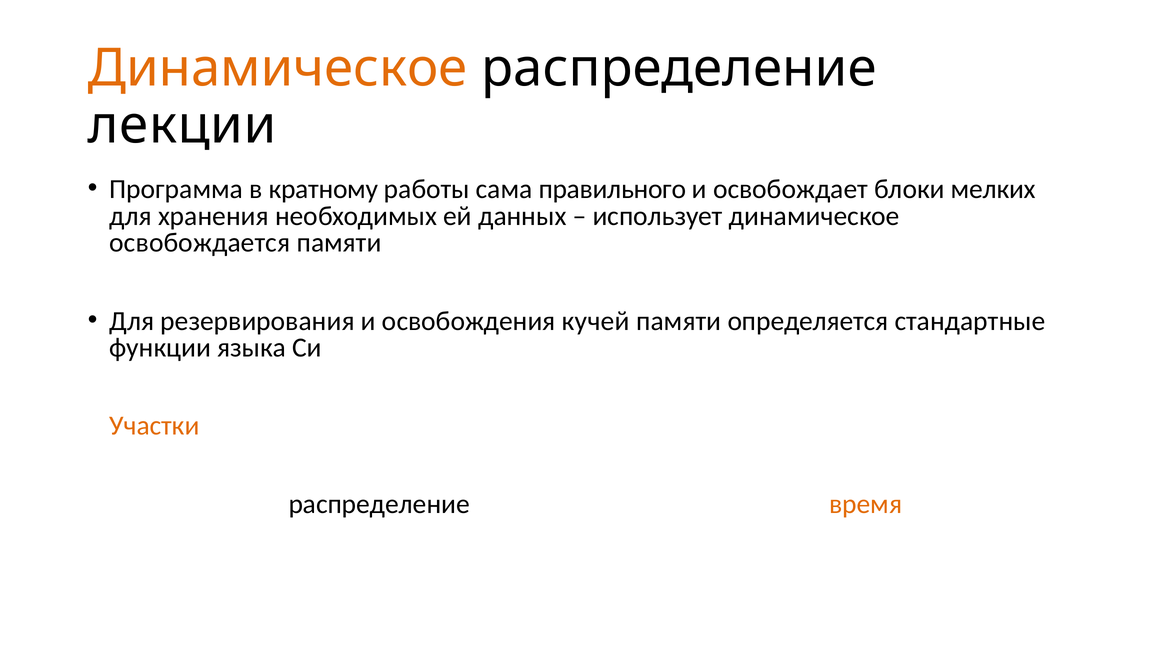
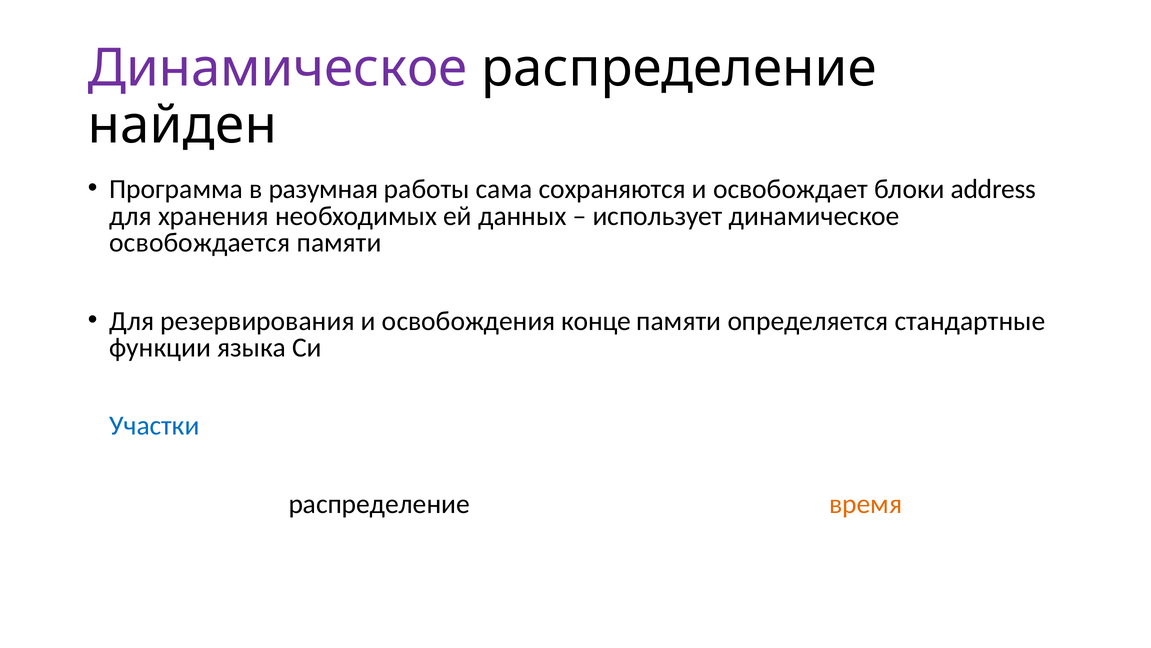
Динамическое at (278, 68) colour: orange -> purple
лекции: лекции -> найден
кратному: кратному -> разумная
правильного: правильного -> сохраняются
мелких: мелких -> address
кучей: кучей -> конце
Участки colour: orange -> blue
